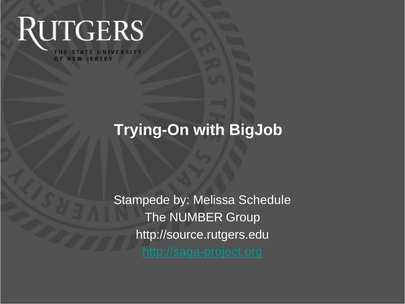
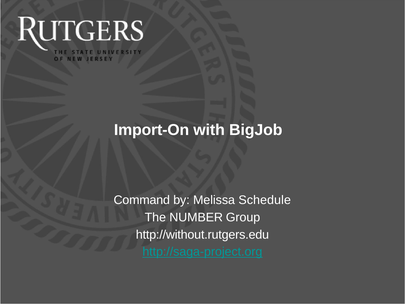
Trying-On: Trying-On -> Import-On
Stampede: Stampede -> Command
http://source.rutgers.edu: http://source.rutgers.edu -> http://without.rutgers.edu
